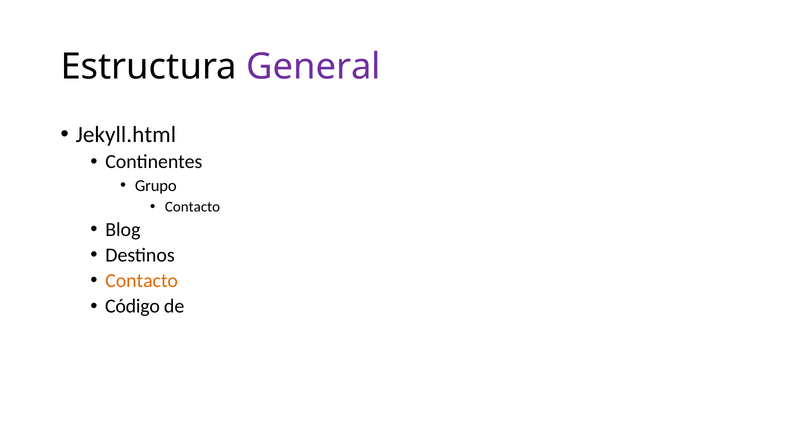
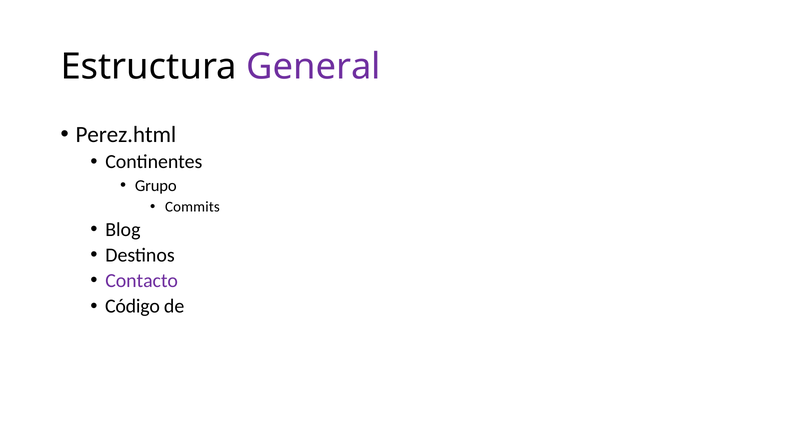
Jekyll.html: Jekyll.html -> Perez.html
Contacto at (193, 207): Contacto -> Commits
Contacto at (142, 281) colour: orange -> purple
